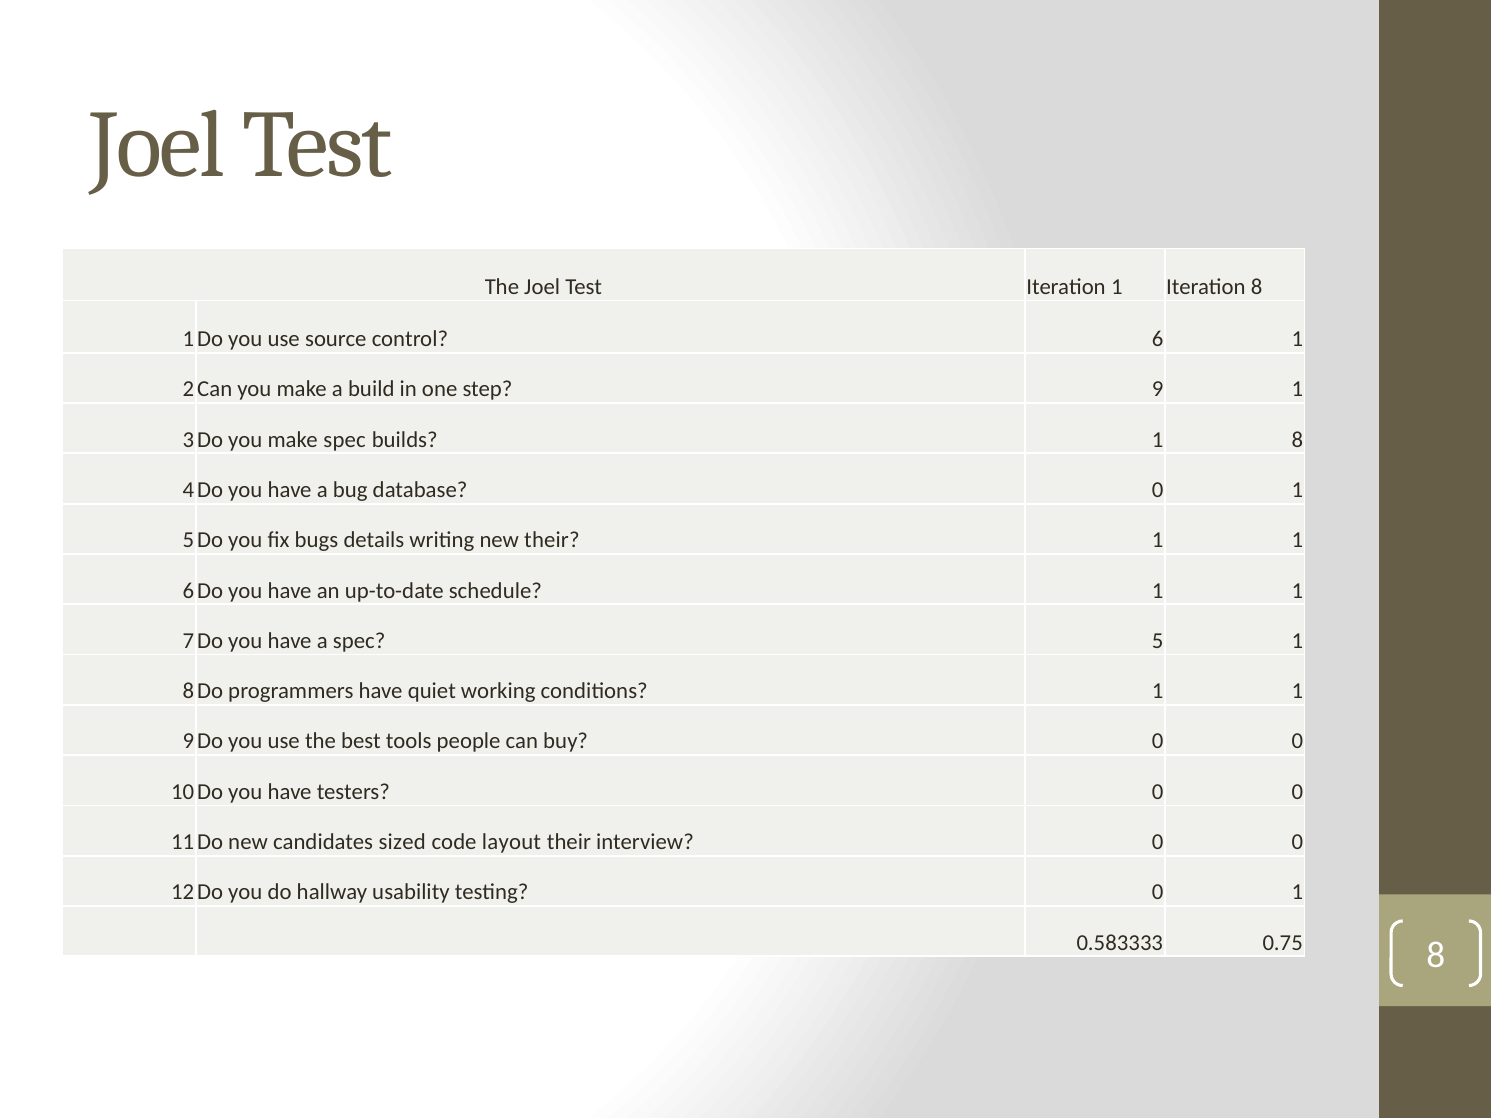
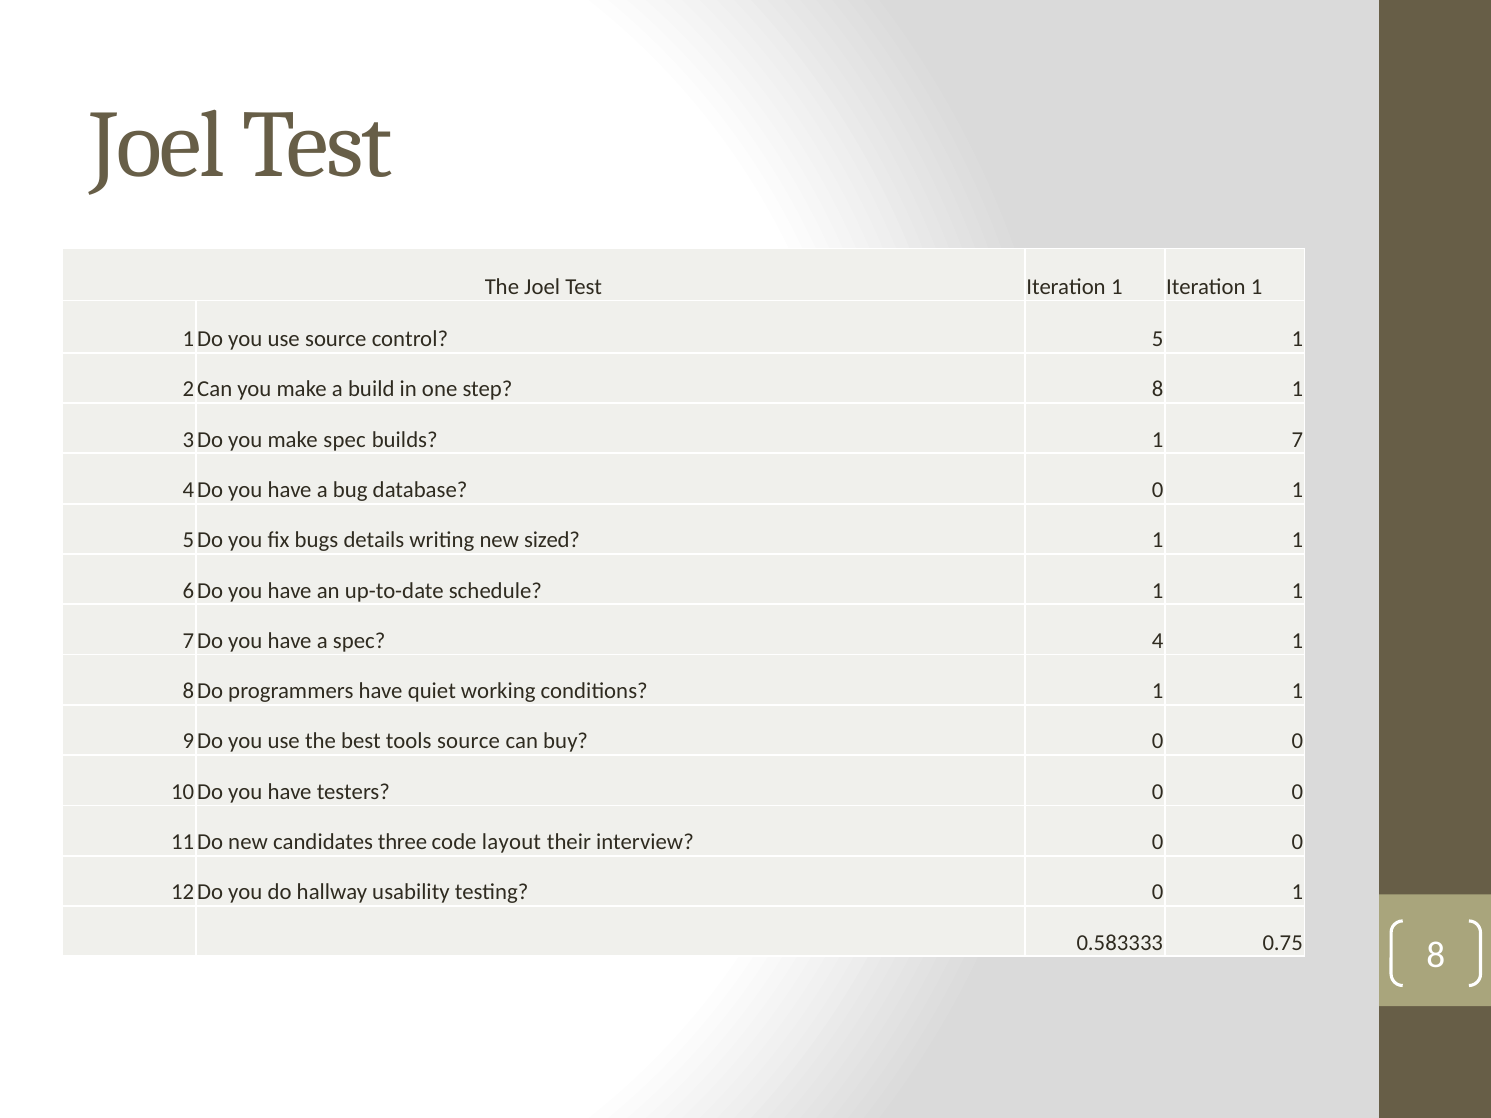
1 Iteration 8: 8 -> 1
6: 6 -> 5
step 9: 9 -> 8
1 8: 8 -> 7
new their: their -> sized
5: 5 -> 4
tools people: people -> source
sized: sized -> three
